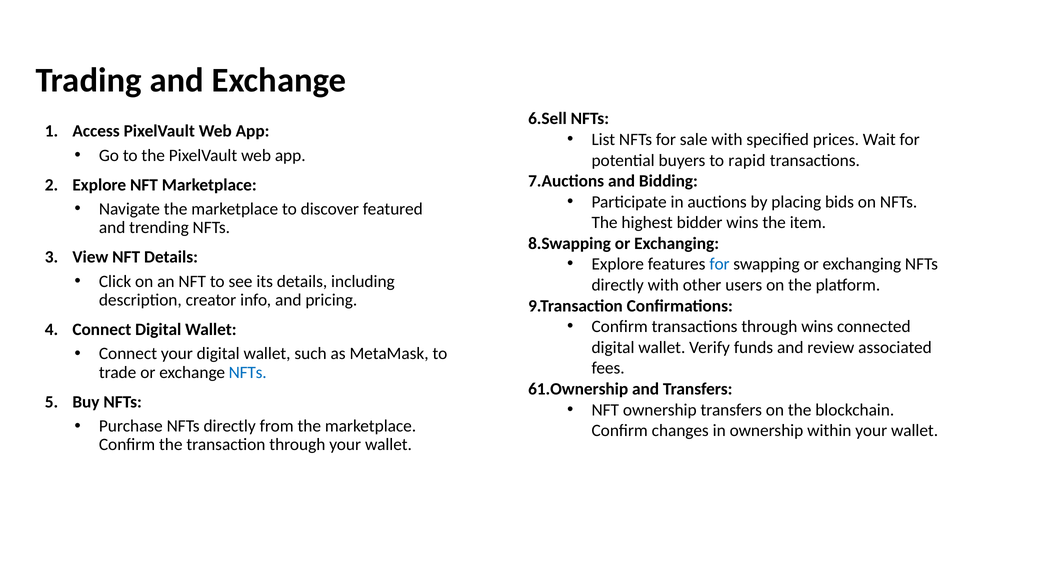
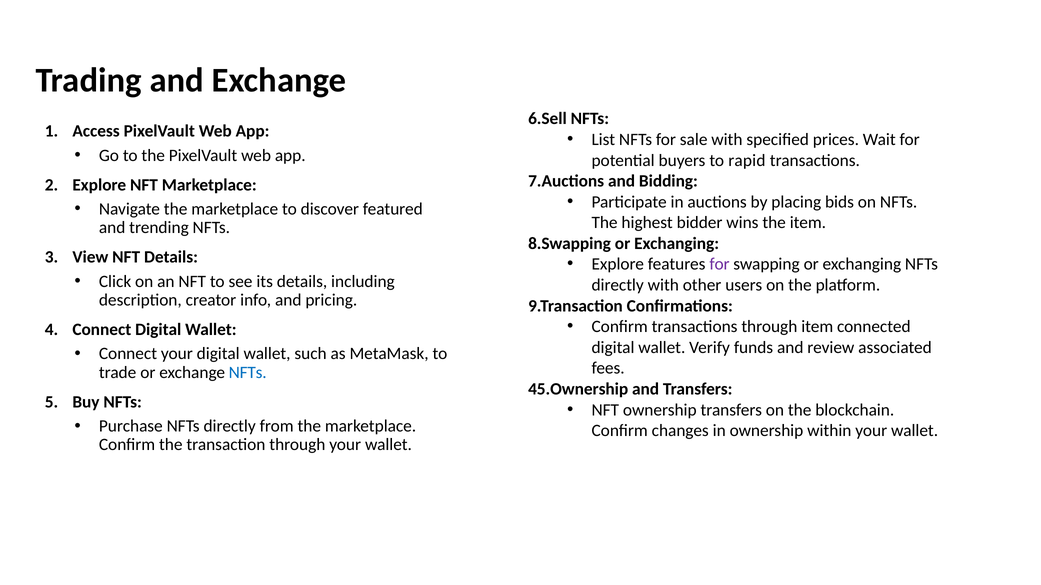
for at (719, 265) colour: blue -> purple
through wins: wins -> item
61.Ownership: 61.Ownership -> 45.Ownership
